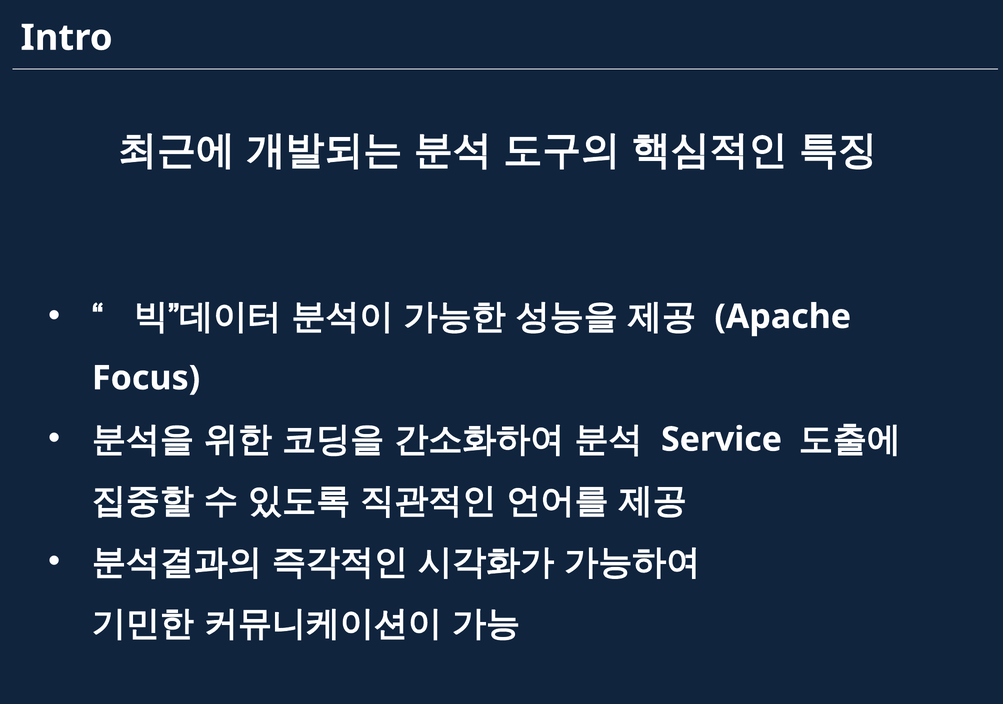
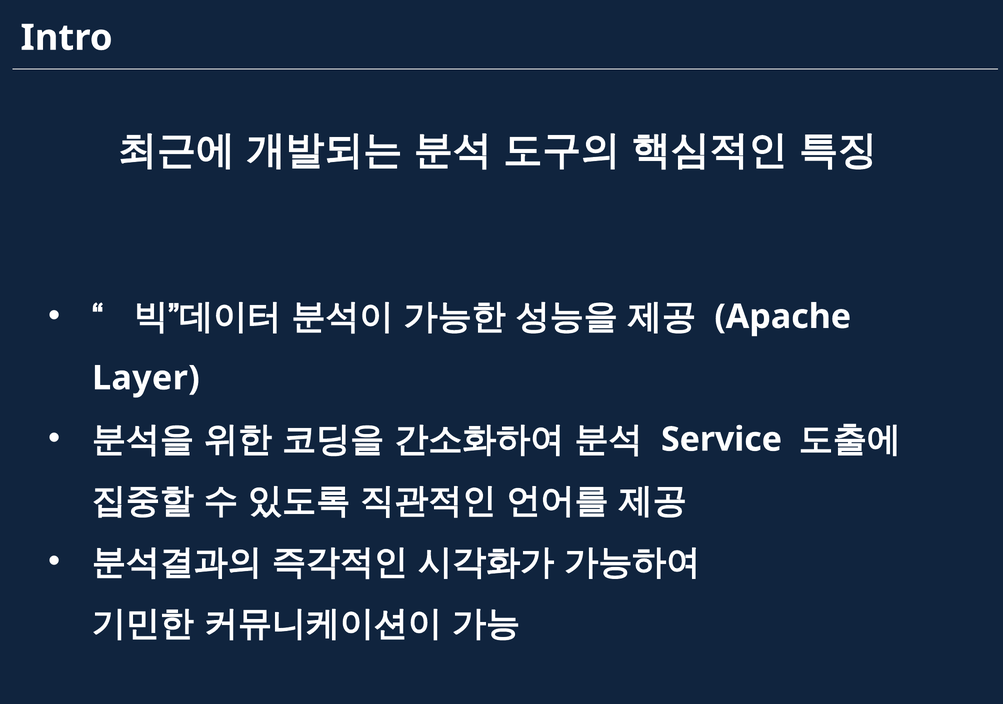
Focus: Focus -> Layer
